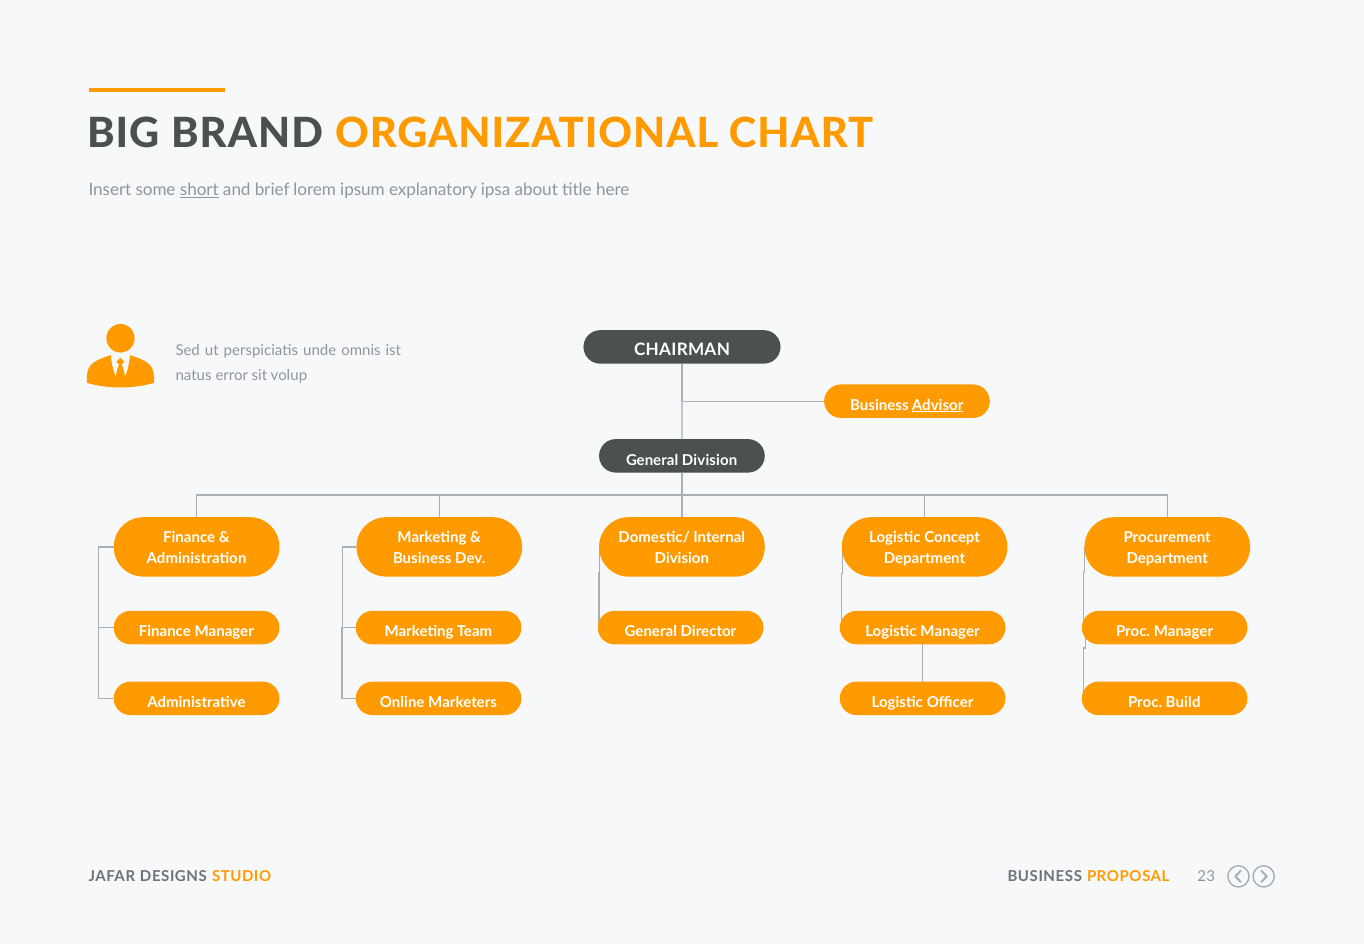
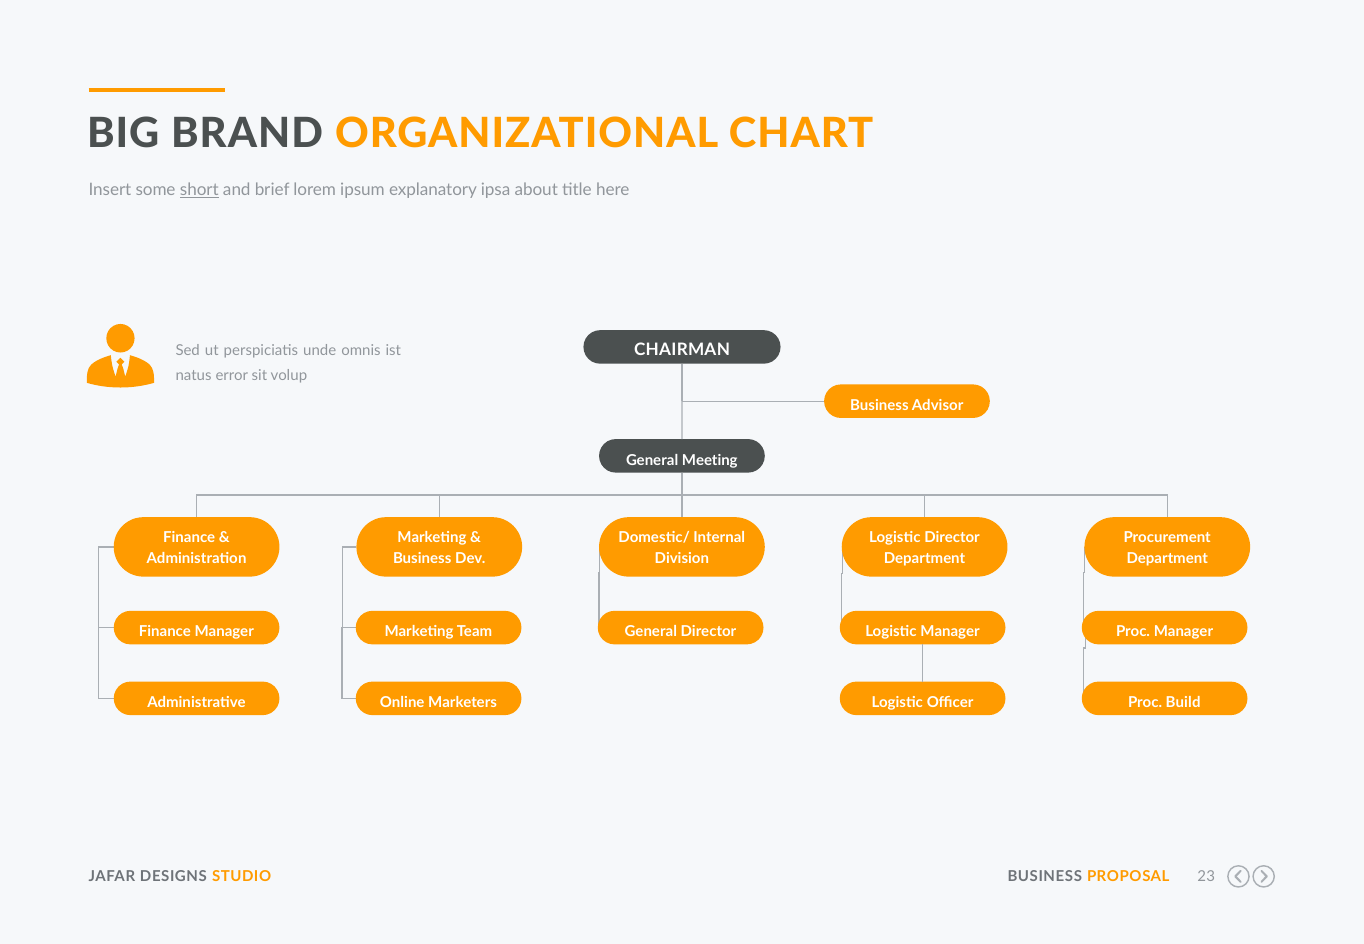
Advisor underline: present -> none
General Division: Division -> Meeting
Logistic Concept: Concept -> Director
